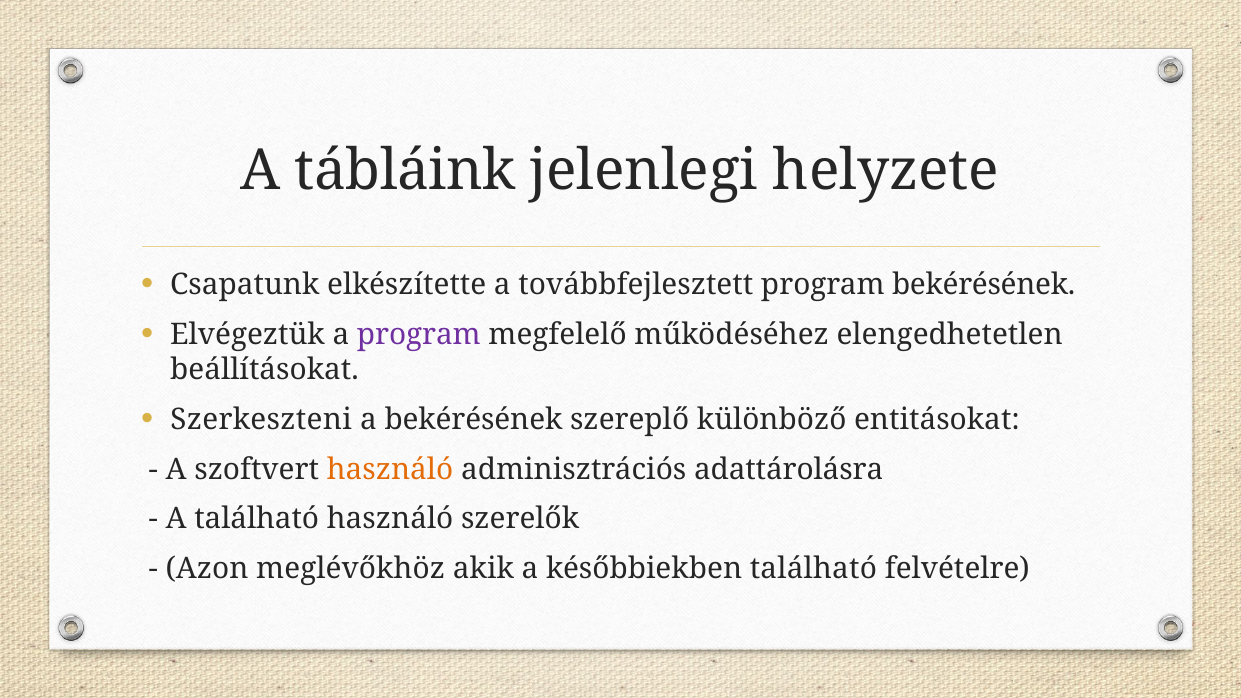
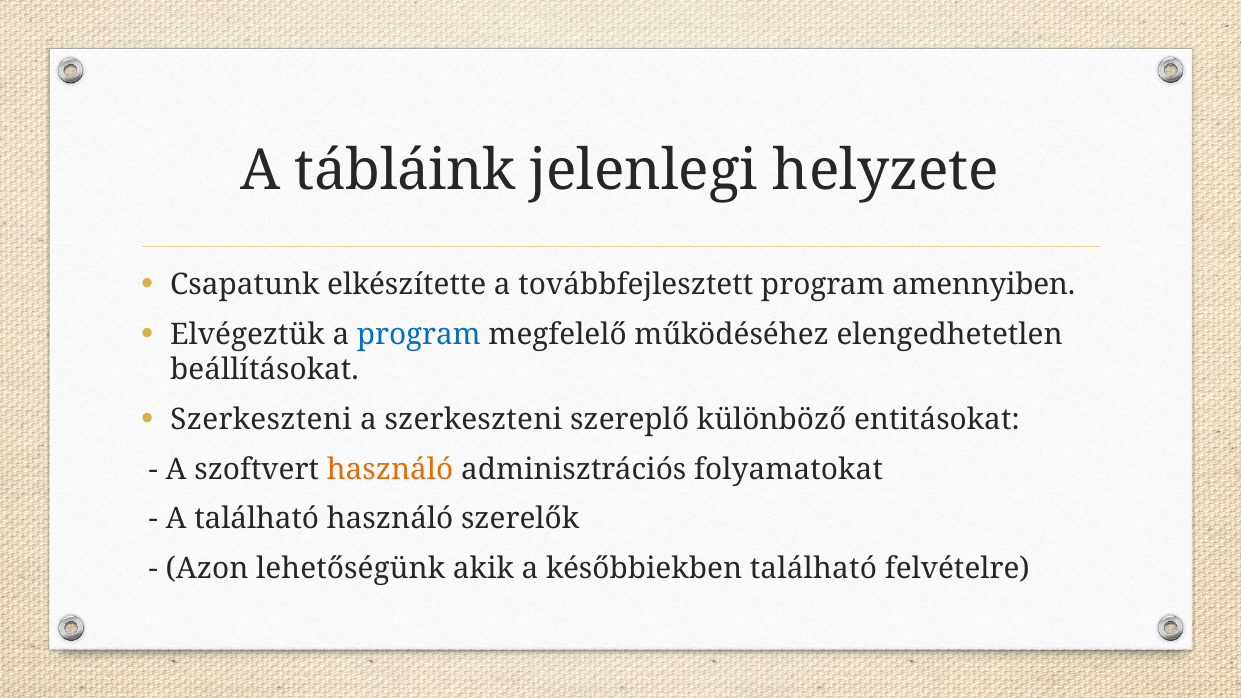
program bekérésének: bekérésének -> amennyiben
program at (419, 334) colour: purple -> blue
a bekérésének: bekérésének -> szerkeszteni
adattárolásra: adattárolásra -> folyamatokat
meglévőkhöz: meglévőkhöz -> lehetőségünk
